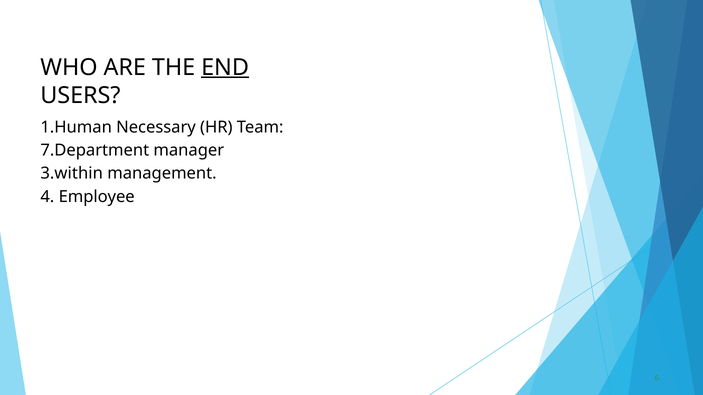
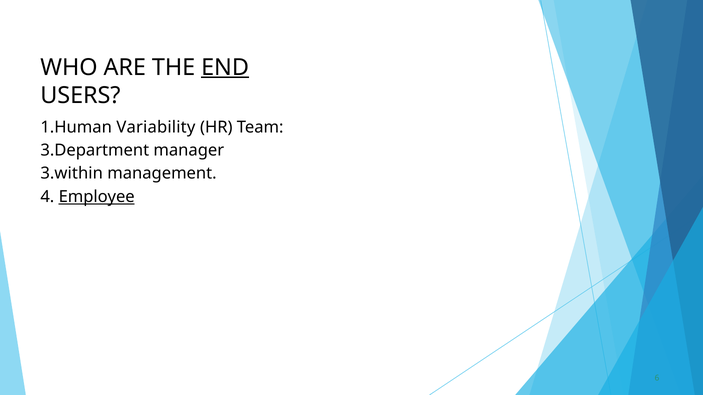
Necessary: Necessary -> Variability
7.Department: 7.Department -> 3.Department
Employee underline: none -> present
